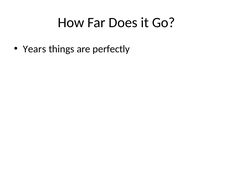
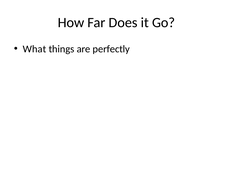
Years: Years -> What
